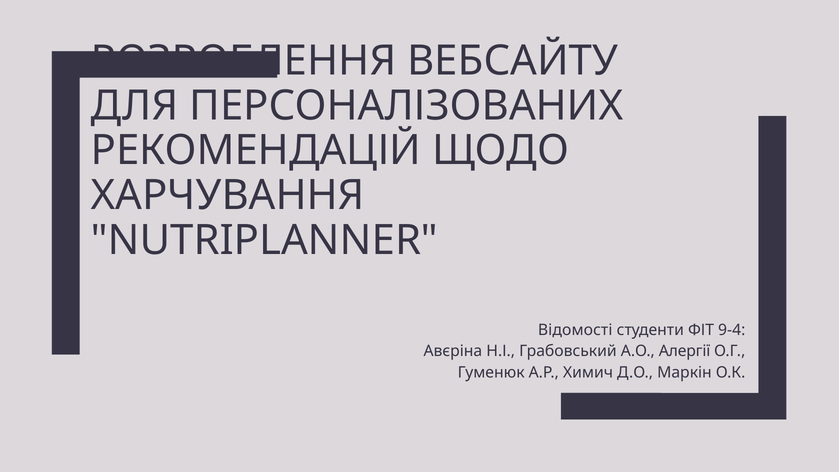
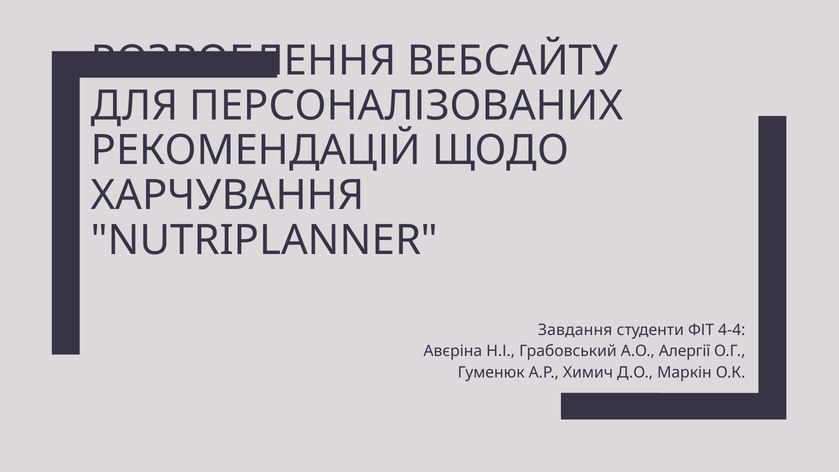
Відомості: Відомості -> Завдання
9-4: 9-4 -> 4-4
